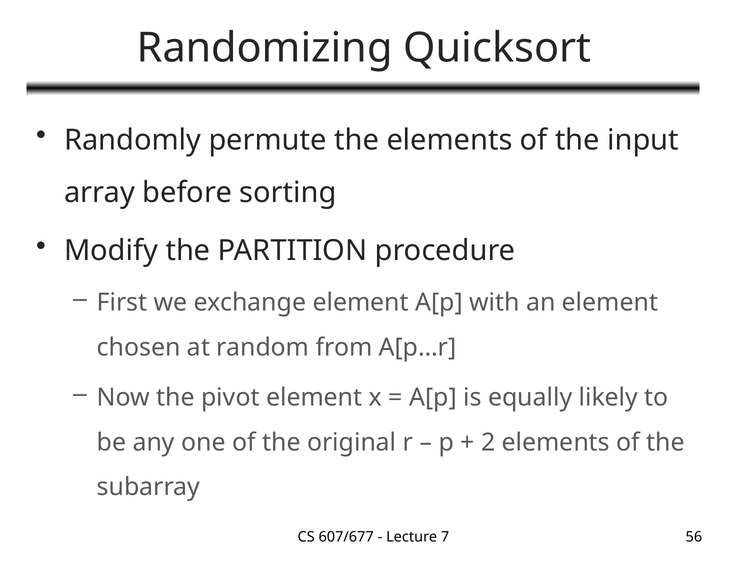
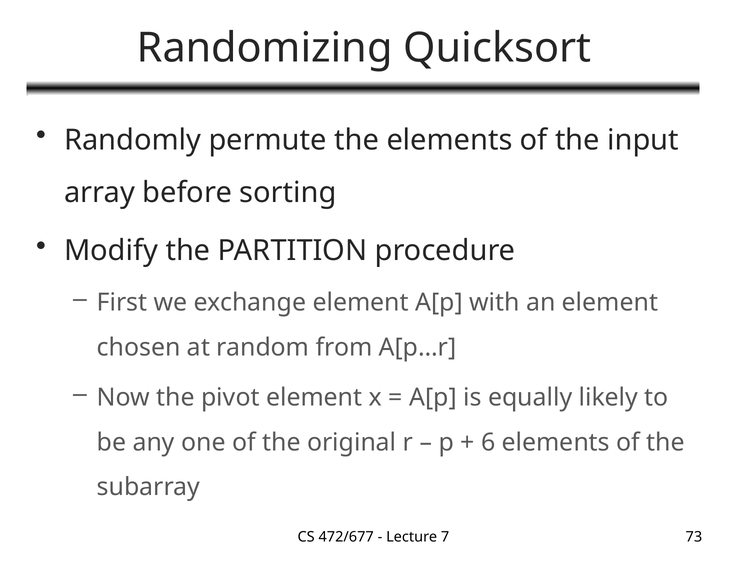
2: 2 -> 6
607/677: 607/677 -> 472/677
56: 56 -> 73
